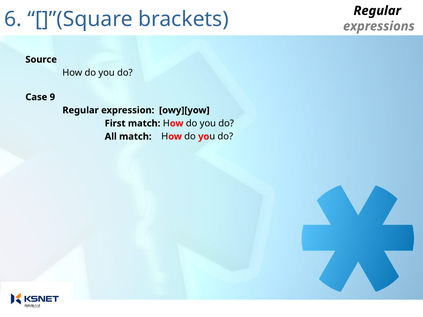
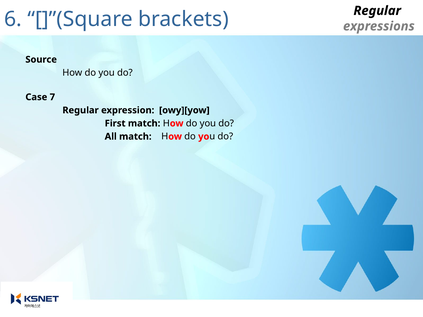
9: 9 -> 7
